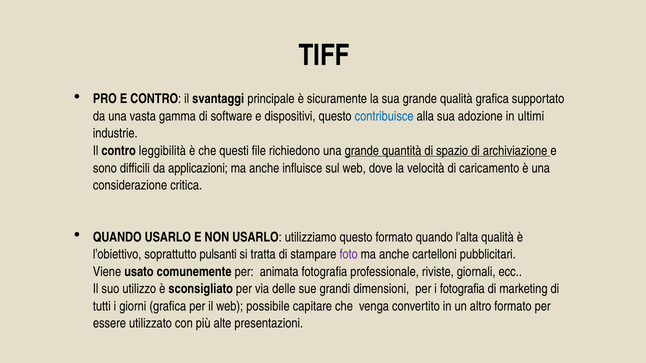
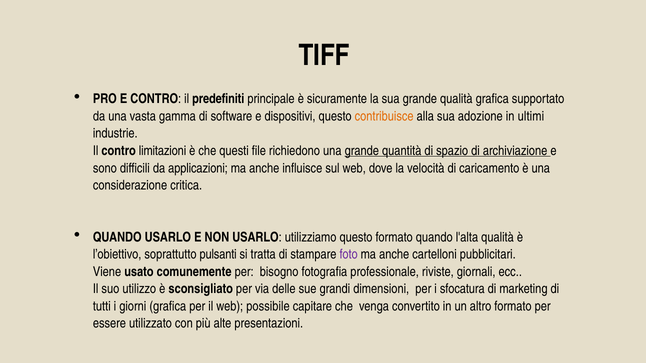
svantaggi: svantaggi -> predefiniti
contribuisce colour: blue -> orange
leggibilità: leggibilità -> limitazioni
animata: animata -> bisogno
i fotografia: fotografia -> sfocatura
